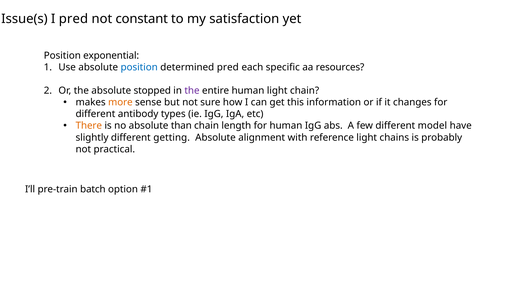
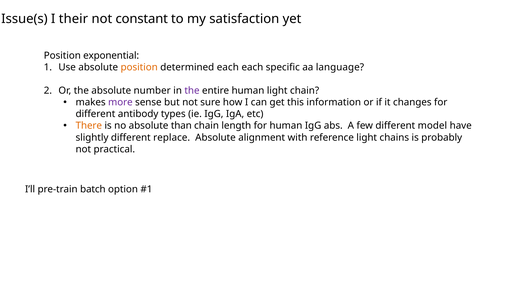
I pred: pred -> their
position at (139, 67) colour: blue -> orange
determined pred: pred -> each
resources: resources -> language
stopped: stopped -> number
more colour: orange -> purple
getting: getting -> replace
